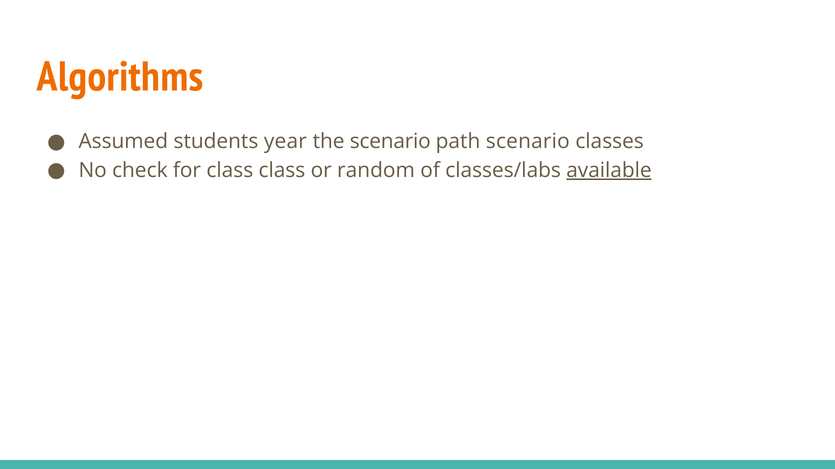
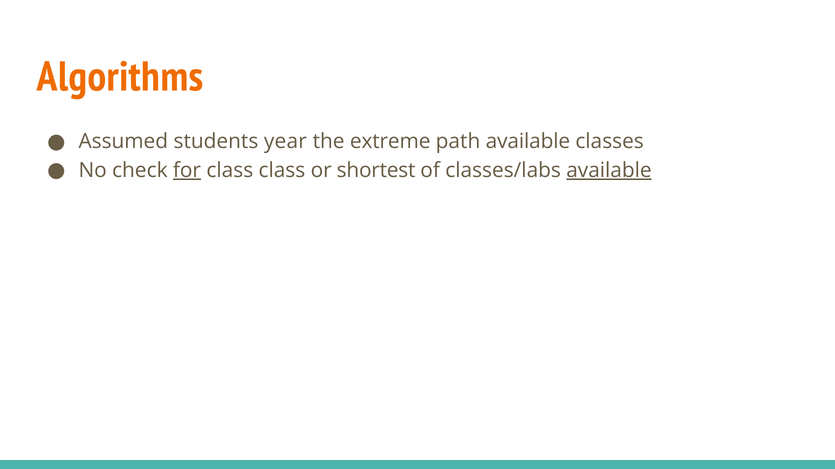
the scenario: scenario -> extreme
path scenario: scenario -> available
for underline: none -> present
random: random -> shortest
